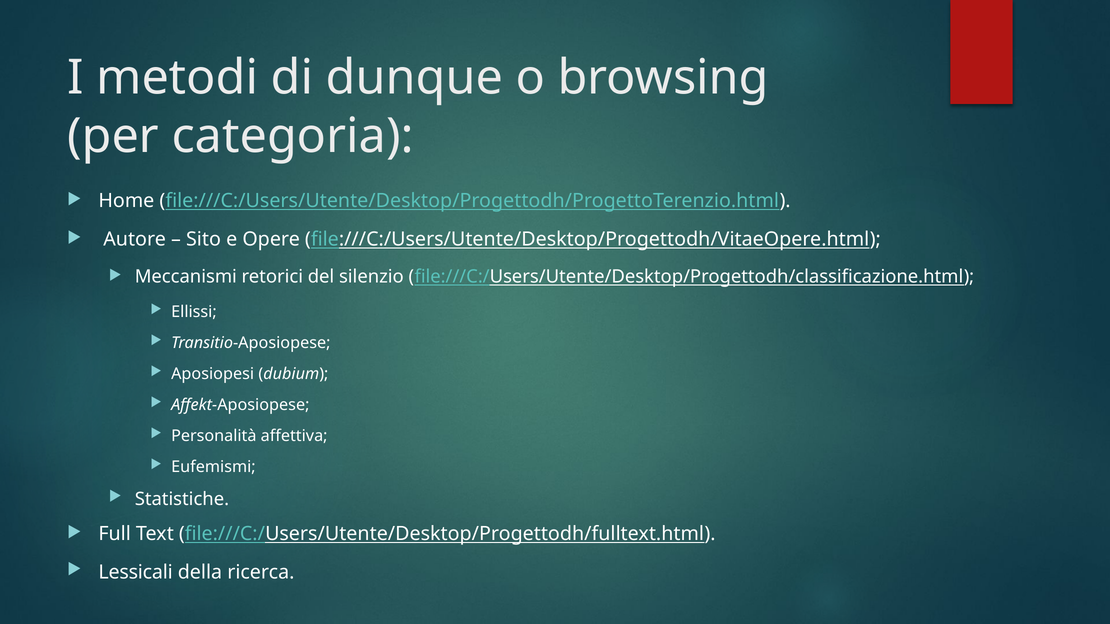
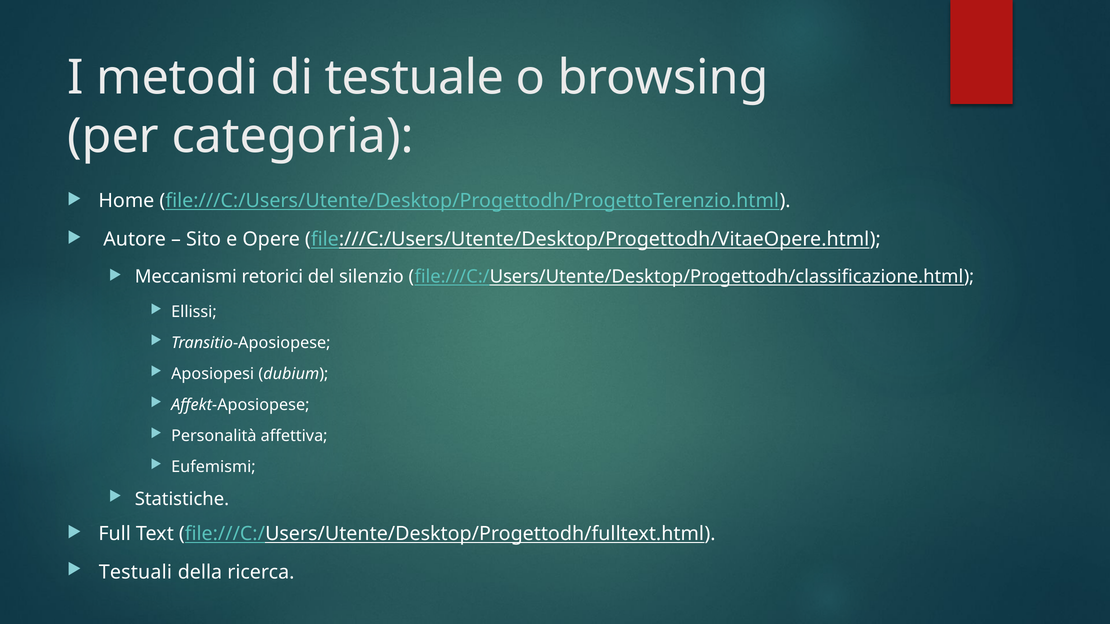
dunque: dunque -> testuale
Lessicali: Lessicali -> Testuali
